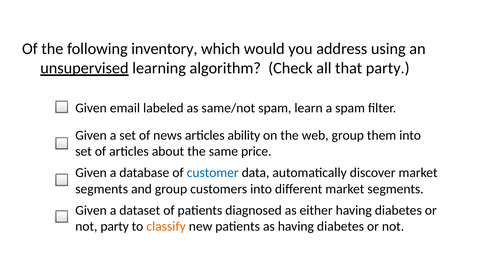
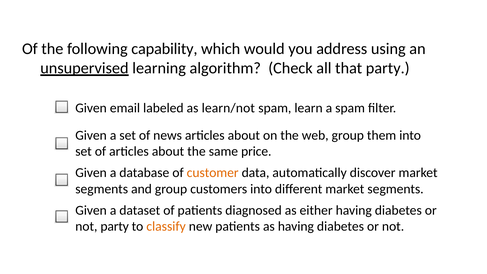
inventory: inventory -> capability
same/not: same/not -> learn/not
news articles ability: ability -> about
customer colour: blue -> orange
